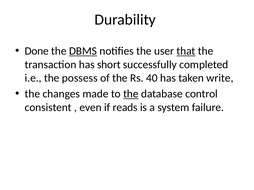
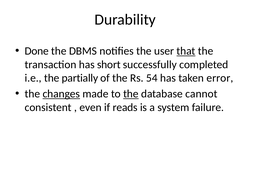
DBMS underline: present -> none
possess: possess -> partially
40: 40 -> 54
write: write -> error
changes underline: none -> present
control: control -> cannot
